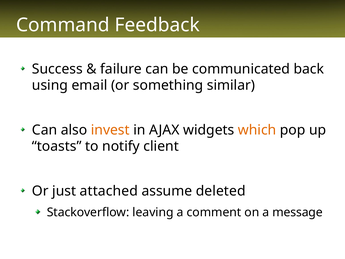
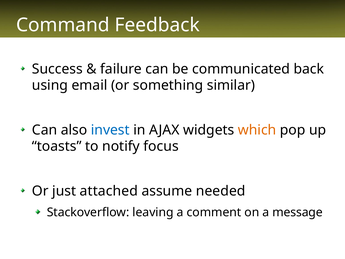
invest colour: orange -> blue
client: client -> focus
deleted: deleted -> needed
